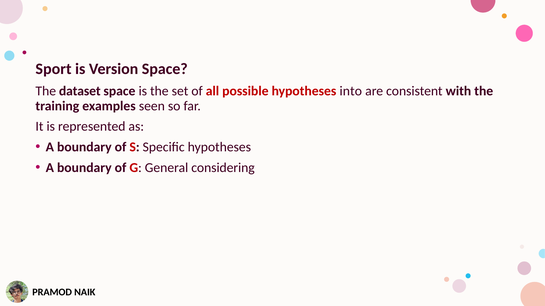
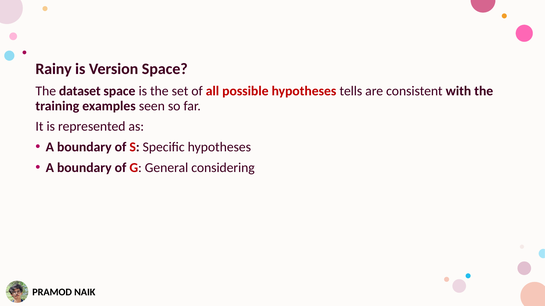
Sport: Sport -> Rainy
into: into -> tells
